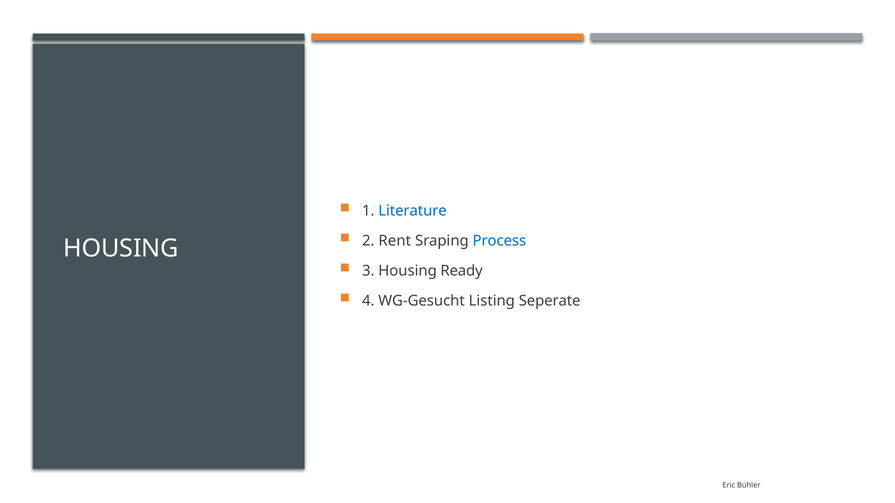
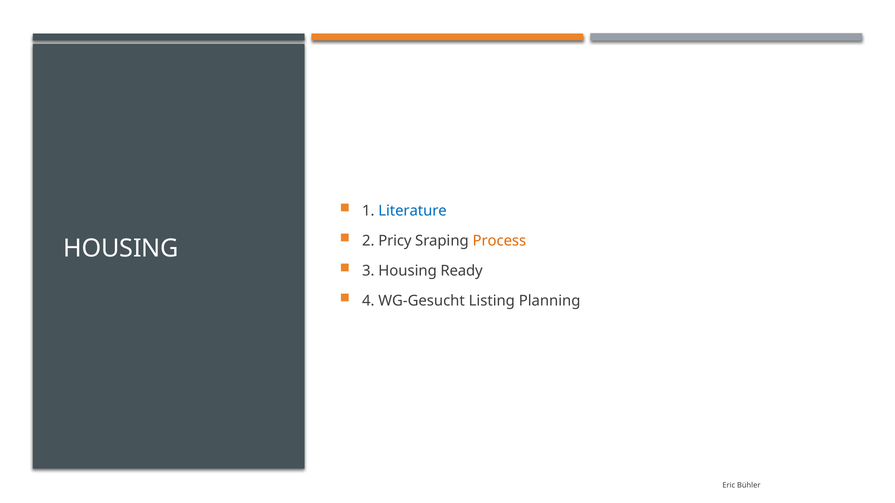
Rent: Rent -> Pricy
Process colour: blue -> orange
Seperate: Seperate -> Planning
